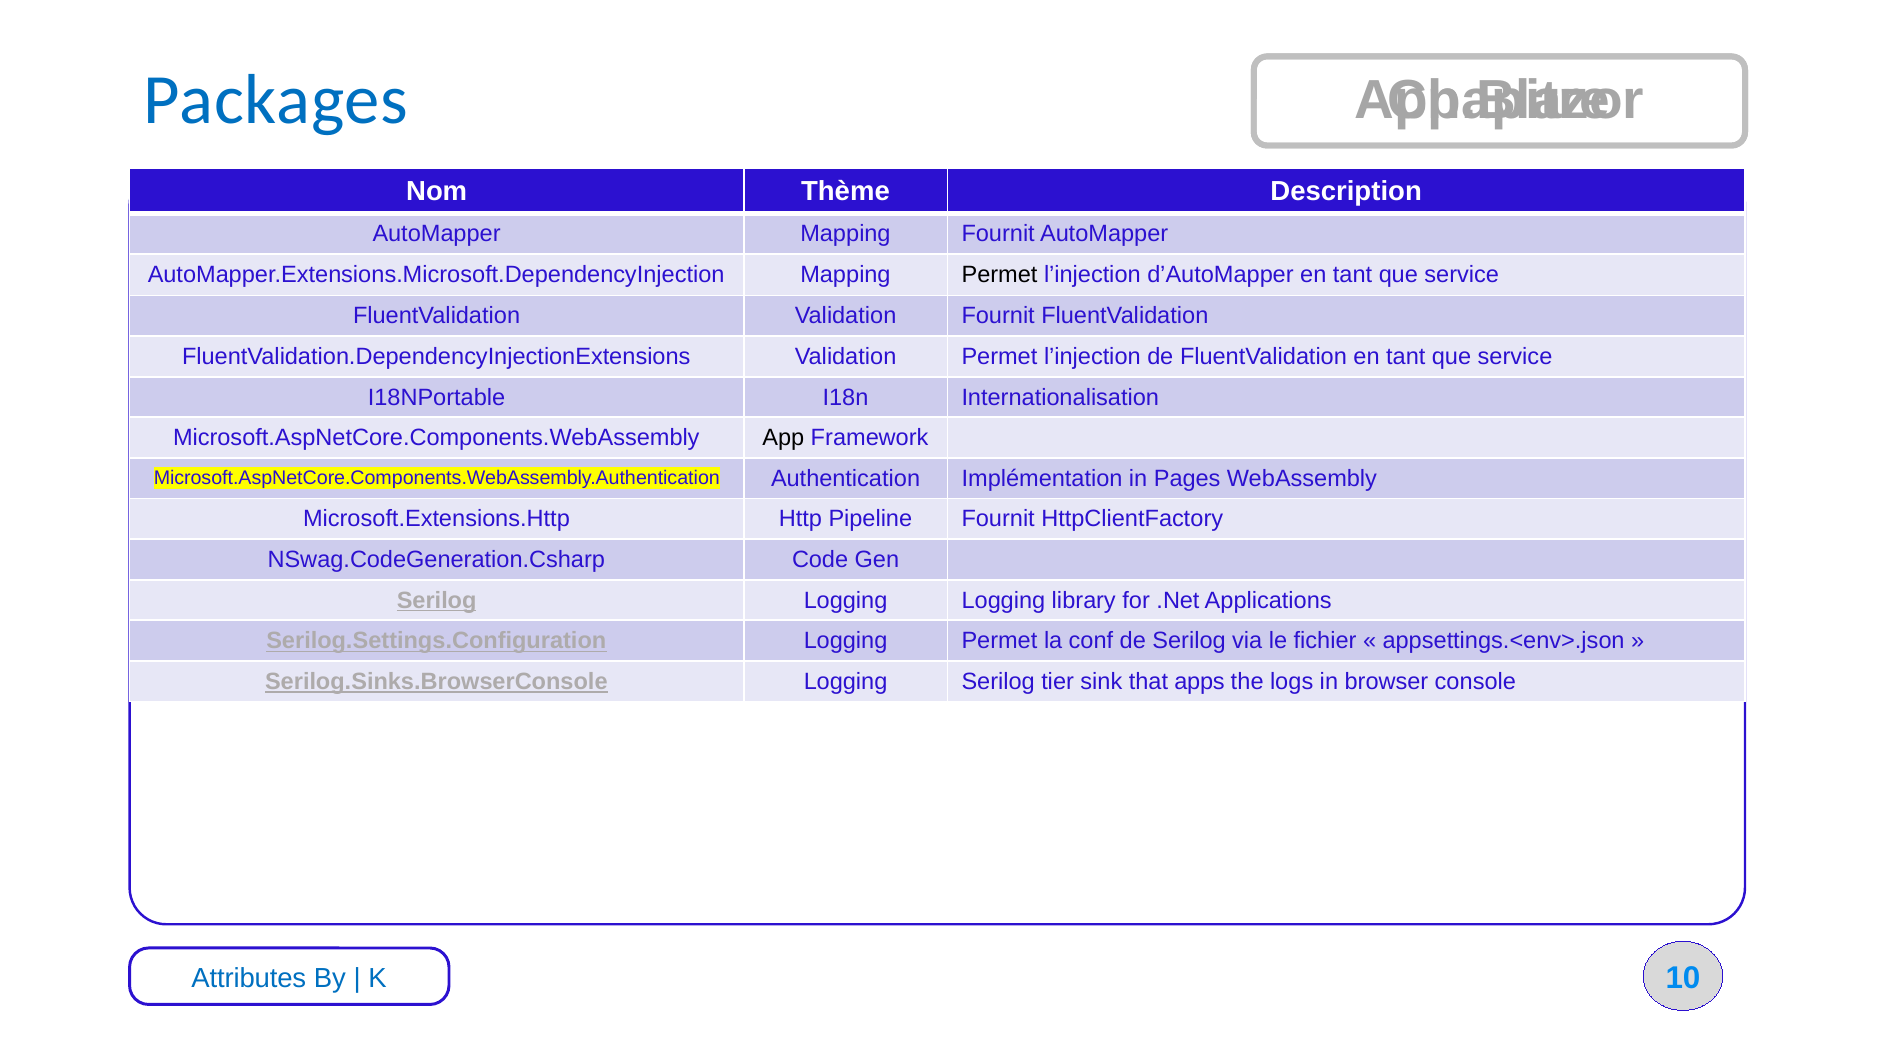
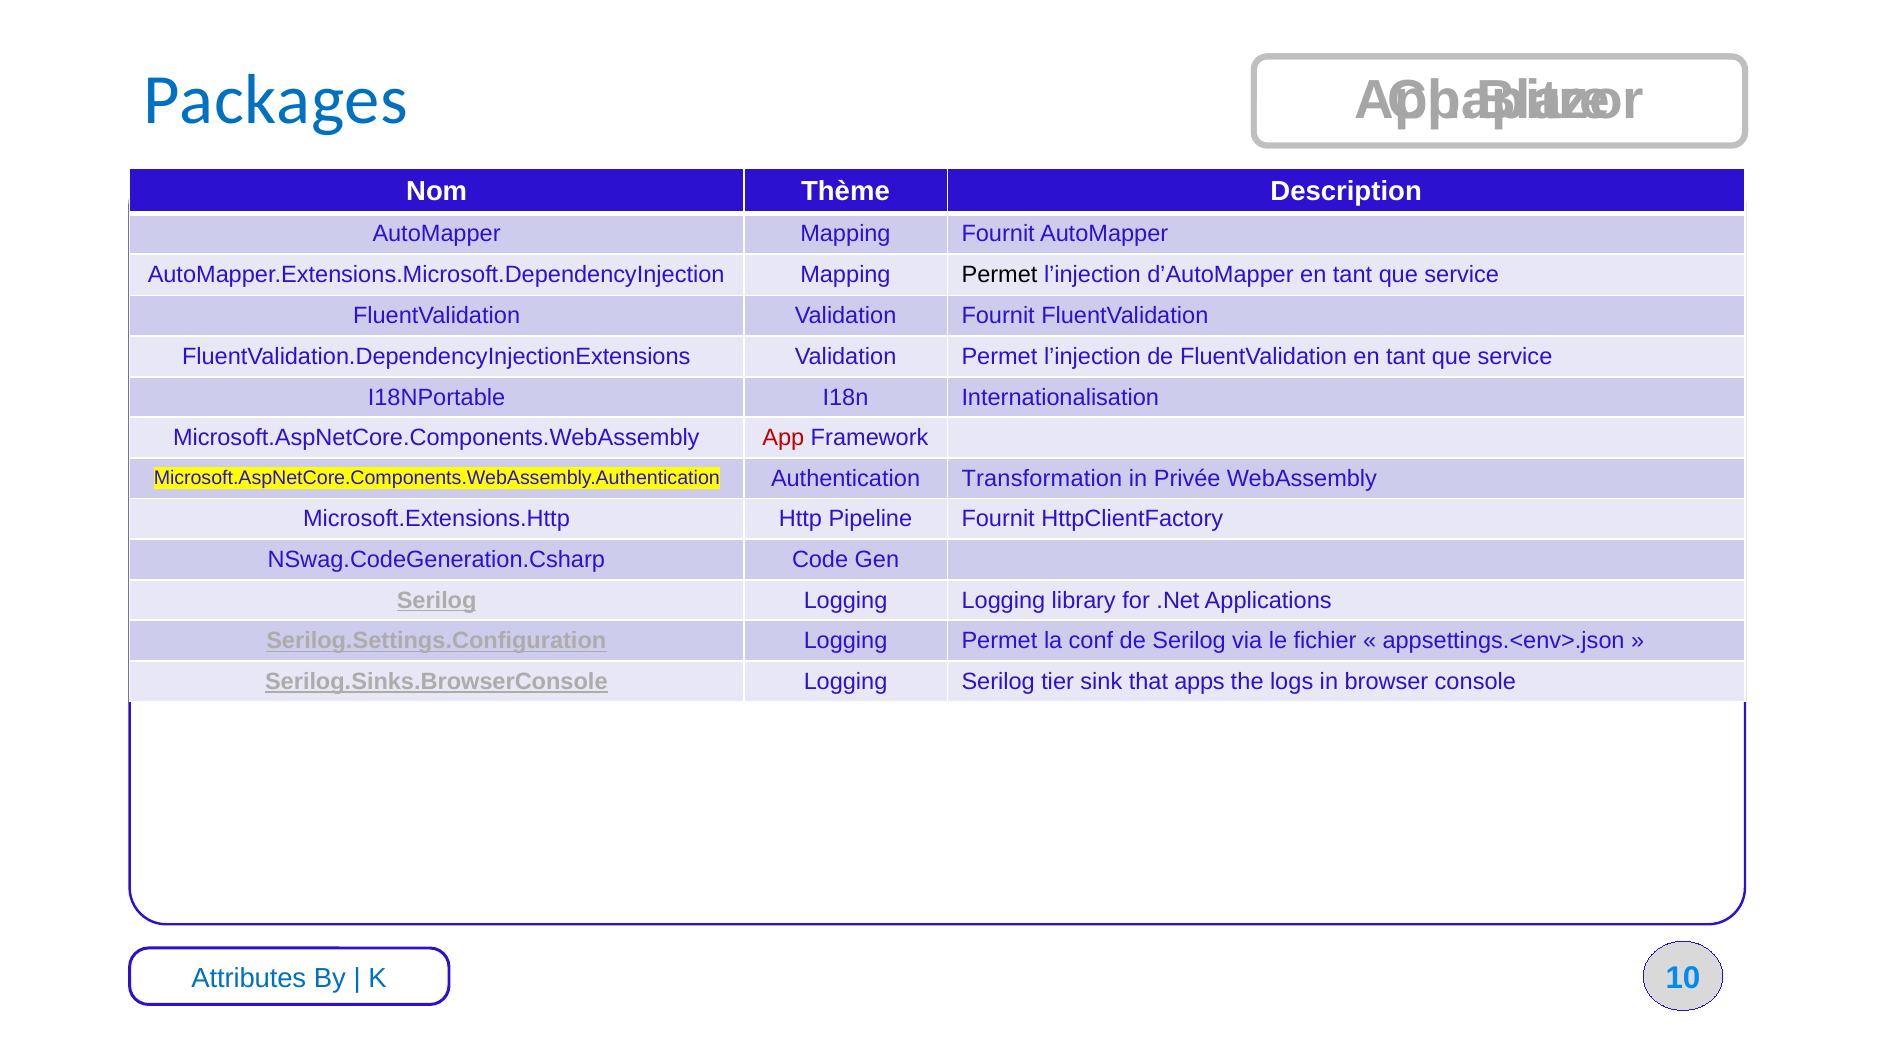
App colour: black -> red
Implémentation: Implémentation -> Transformation
Pages: Pages -> Privée
